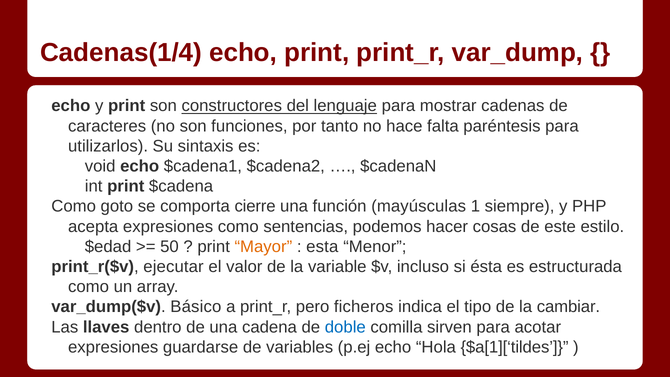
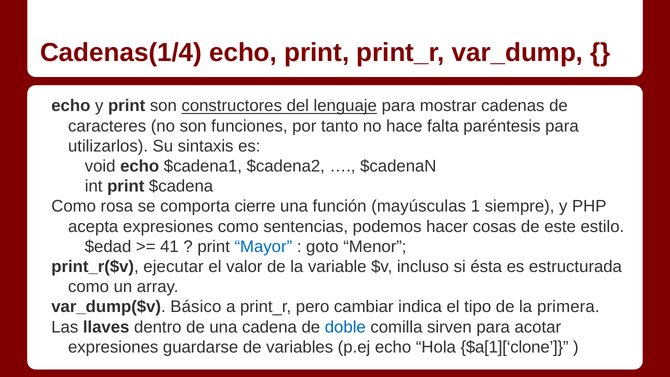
goto: goto -> rosa
50: 50 -> 41
Mayor colour: orange -> blue
esta: esta -> goto
ficheros: ficheros -> cambiar
cambiar: cambiar -> primera
$a[1][‘tildes: $a[1][‘tildes -> $a[1][‘clone
